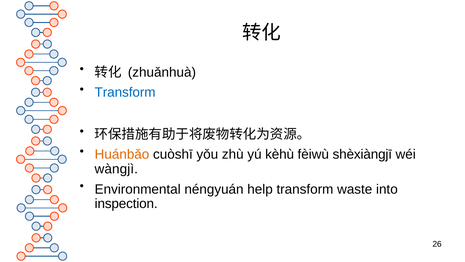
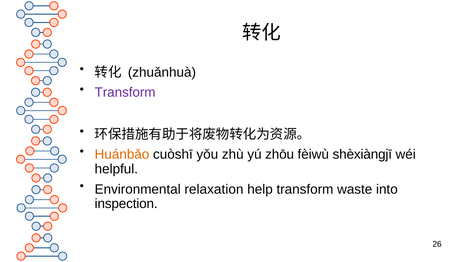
Transform at (125, 92) colour: blue -> purple
kèhù: kèhù -> zhōu
wàngjì: wàngjì -> helpful
néngyuán: néngyuán -> relaxation
